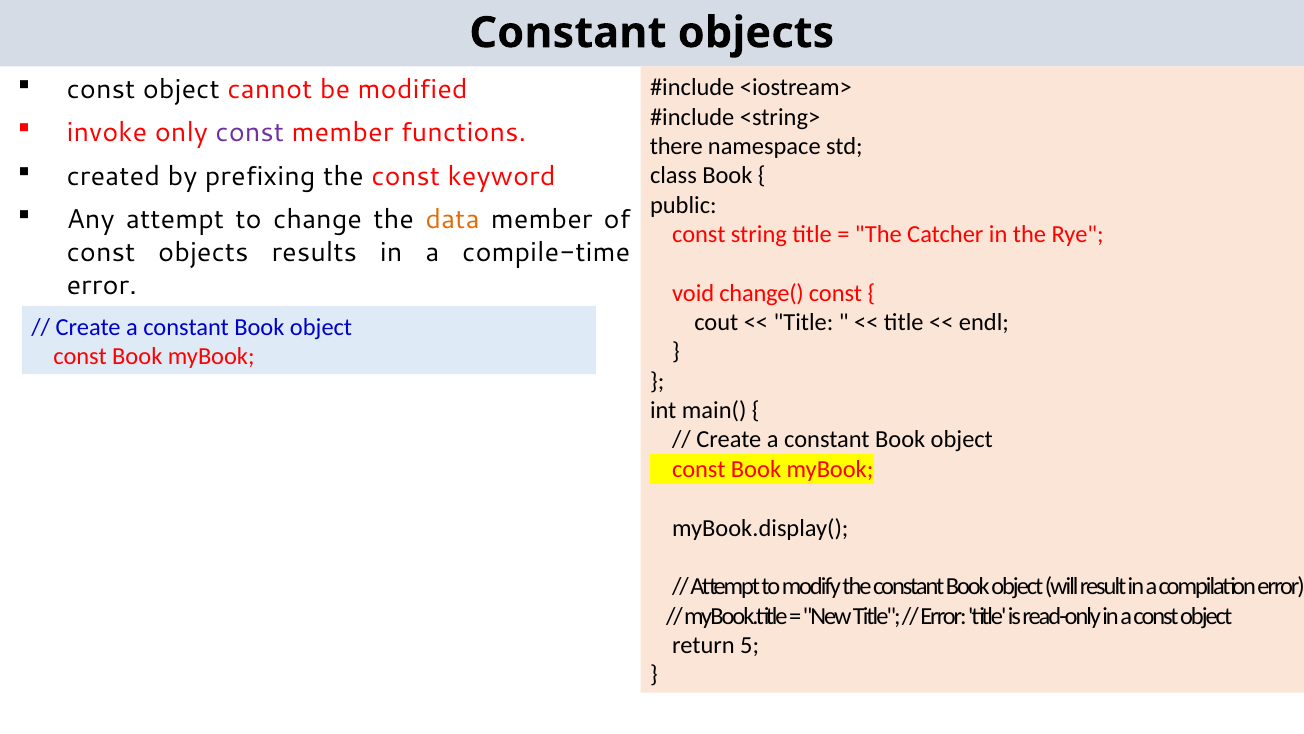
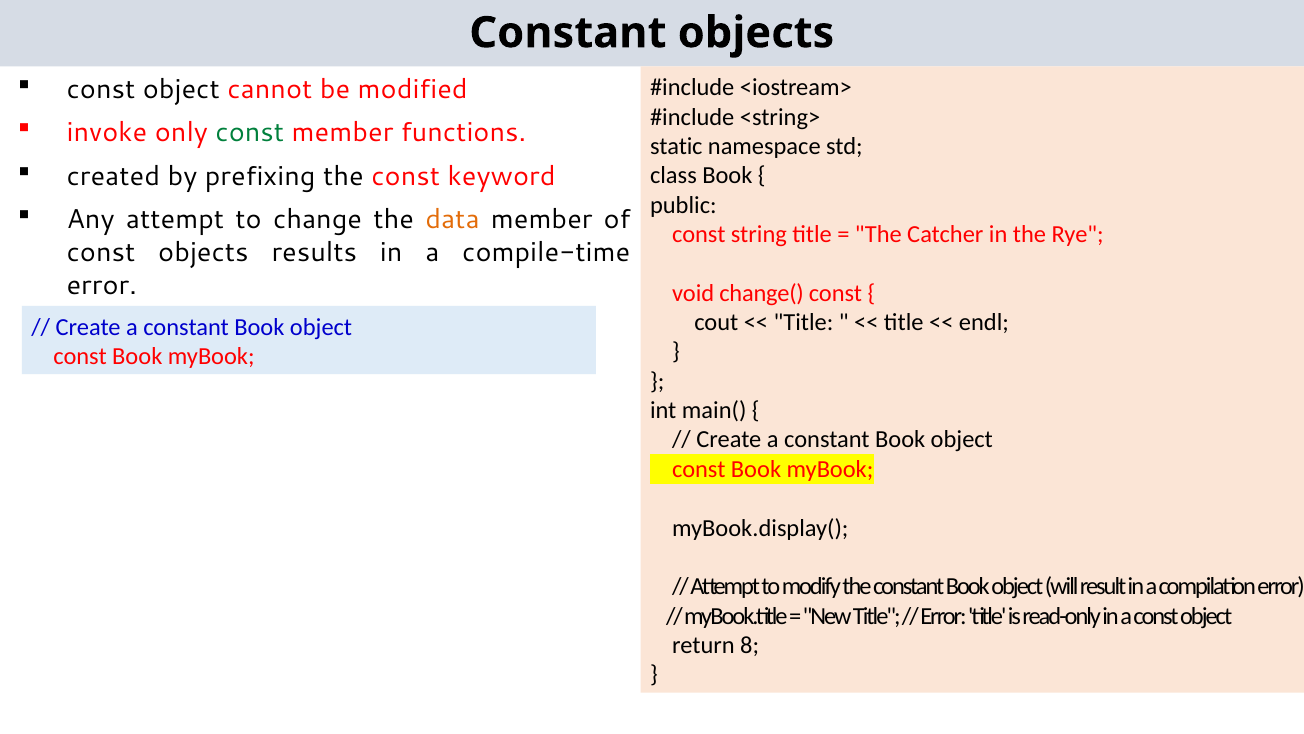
const at (250, 133) colour: purple -> green
there: there -> static
5: 5 -> 8
